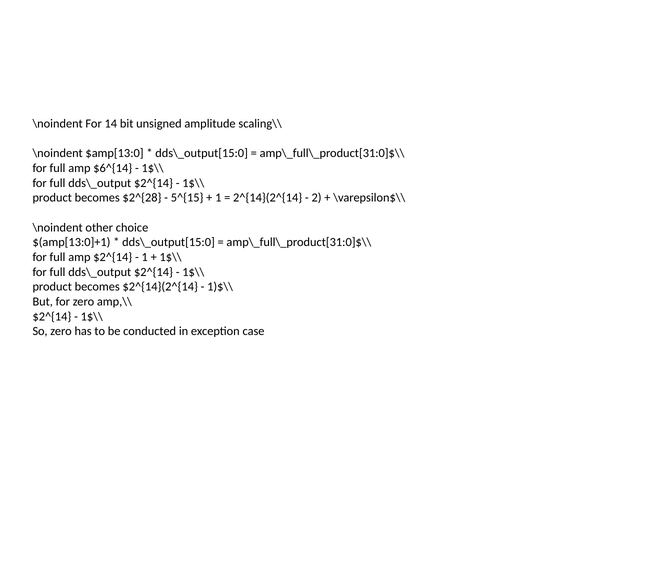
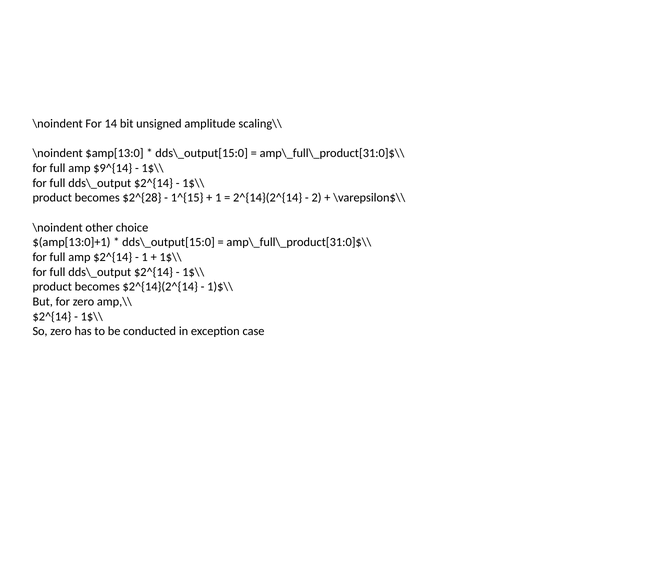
$6^{14: $6^{14 -> $9^{14
5^{15: 5^{15 -> 1^{15
